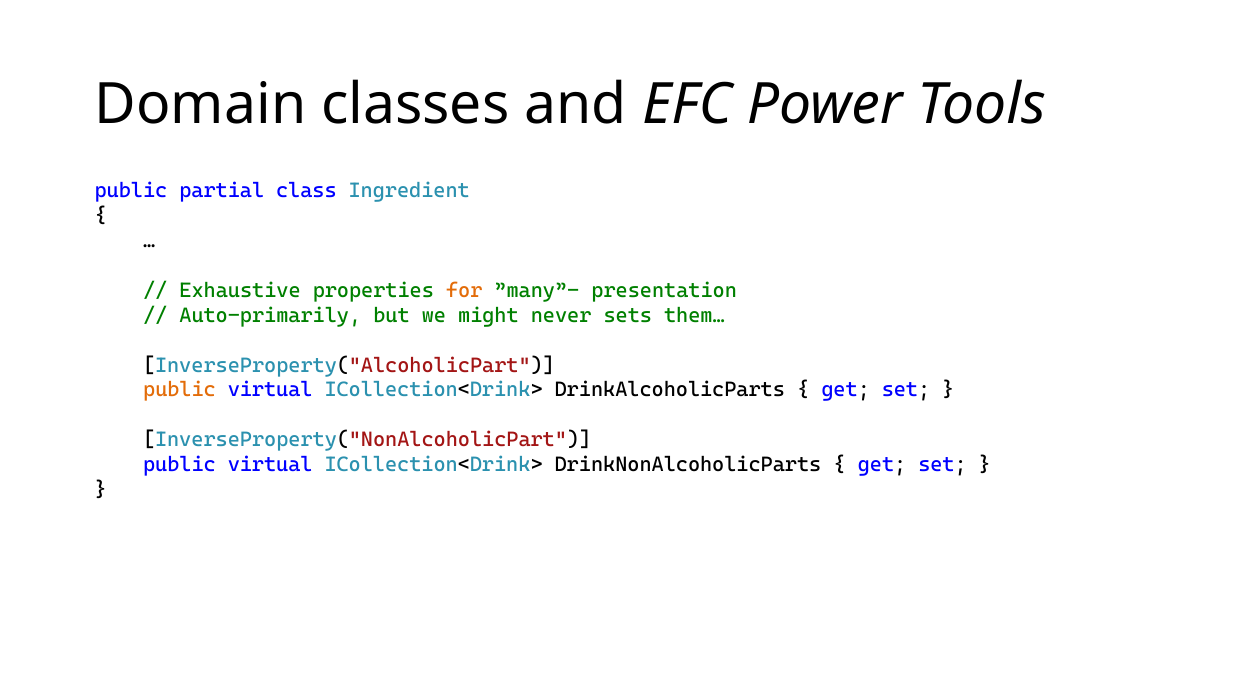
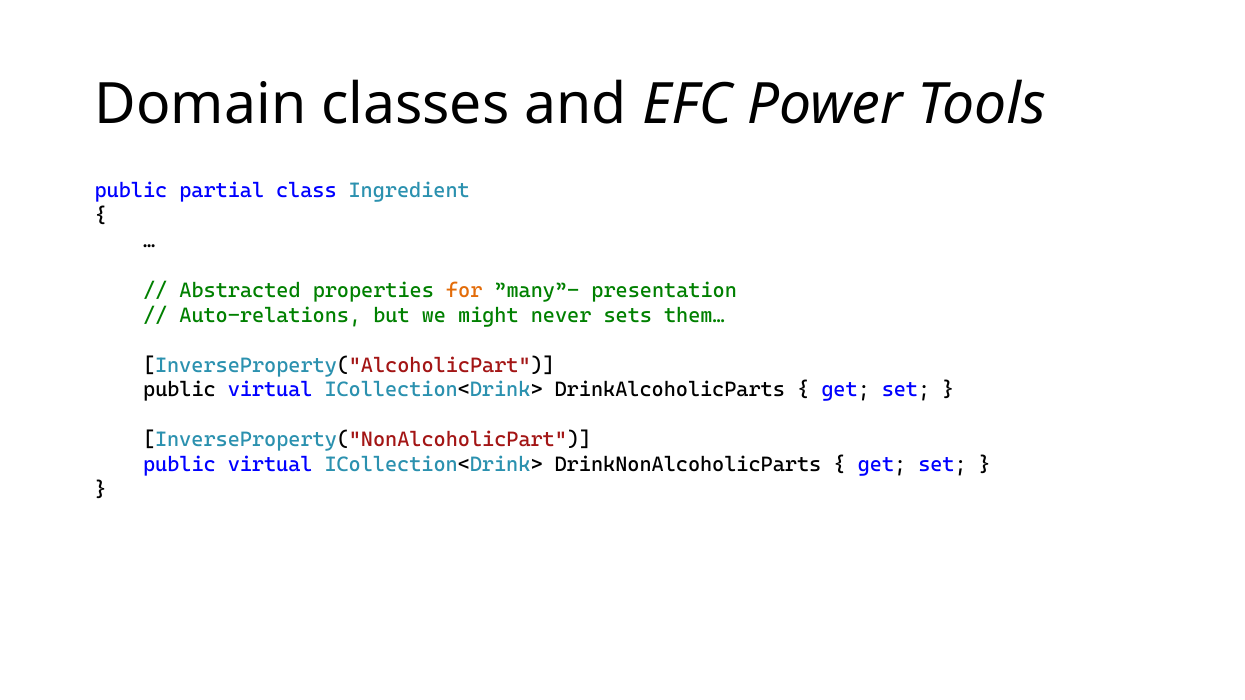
Exhaustive: Exhaustive -> Abstracted
Auto-primarily: Auto-primarily -> Auto-relations
public at (179, 390) colour: orange -> black
